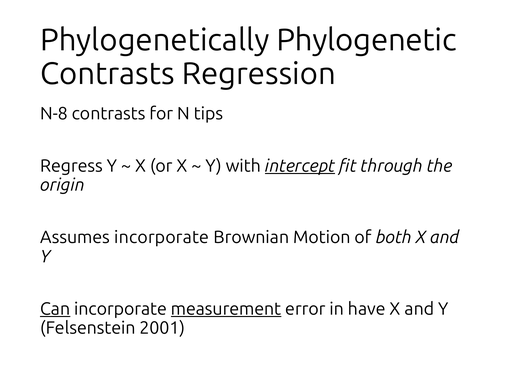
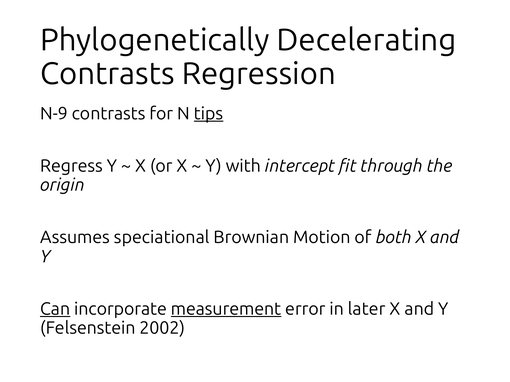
Phylogenetic: Phylogenetic -> Decelerating
N-8: N-8 -> N-9
tips underline: none -> present
intercept underline: present -> none
Assumes incorporate: incorporate -> speciational
have: have -> later
2001: 2001 -> 2002
